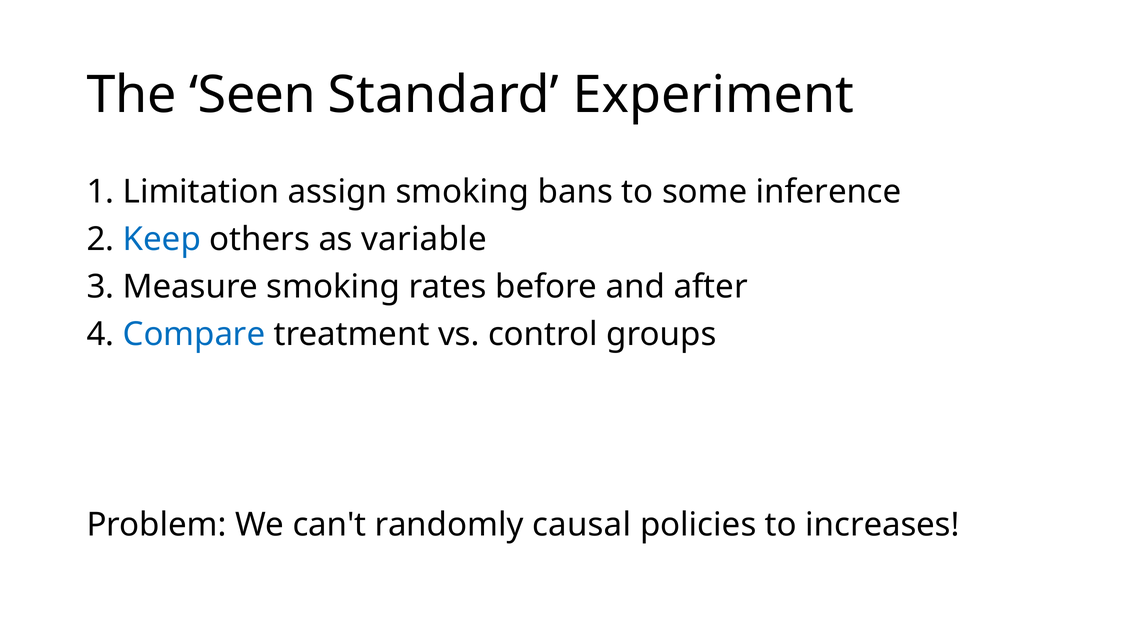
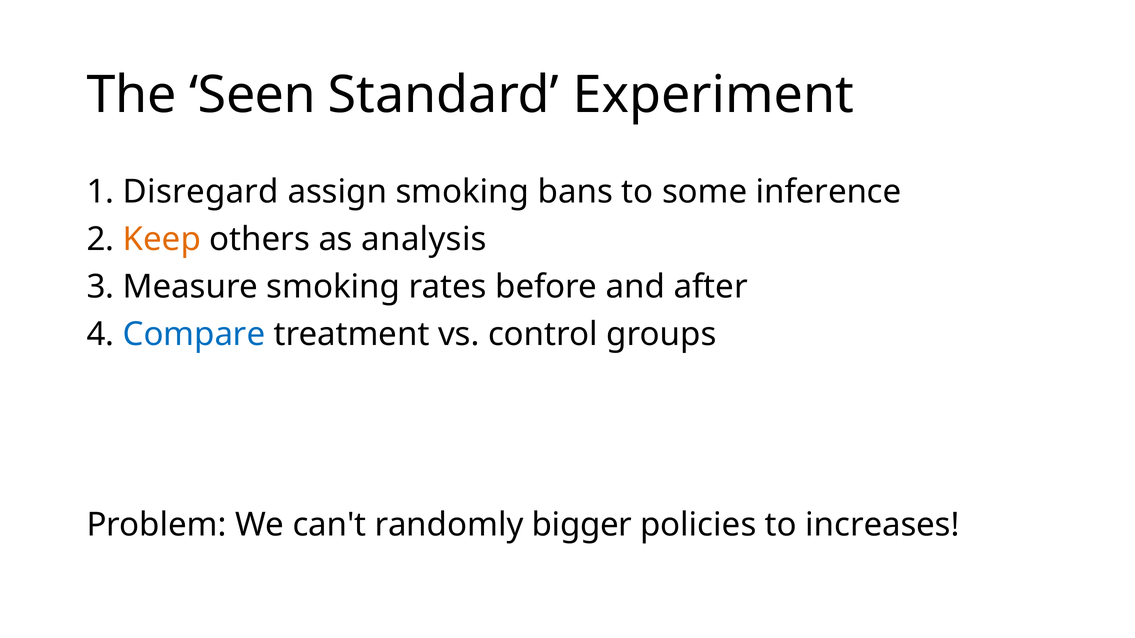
Limitation: Limitation -> Disregard
Keep colour: blue -> orange
variable: variable -> analysis
causal: causal -> bigger
